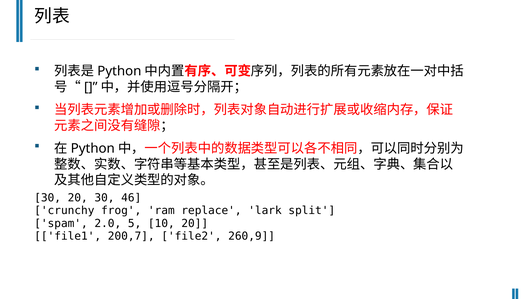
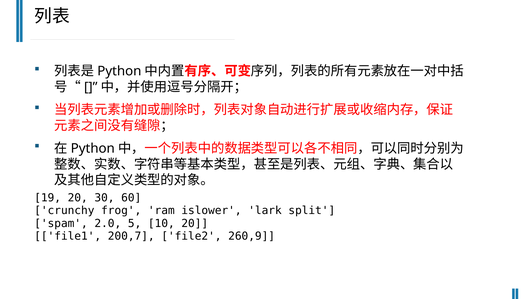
30 at (48, 198): 30 -> 19
46: 46 -> 60
replace: replace -> islower
